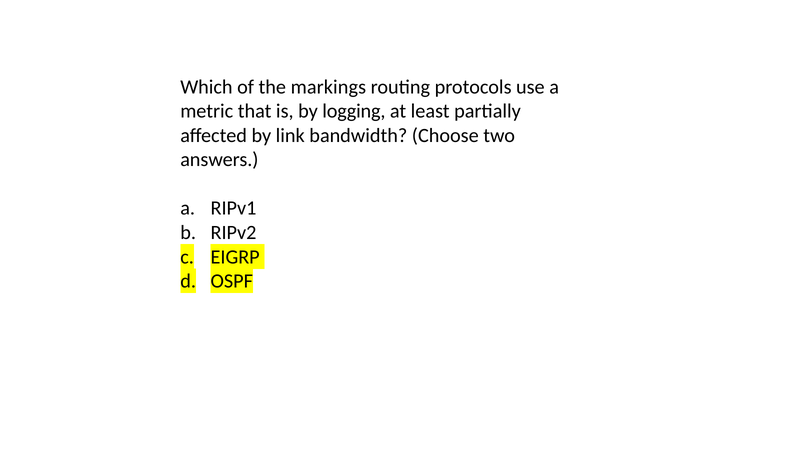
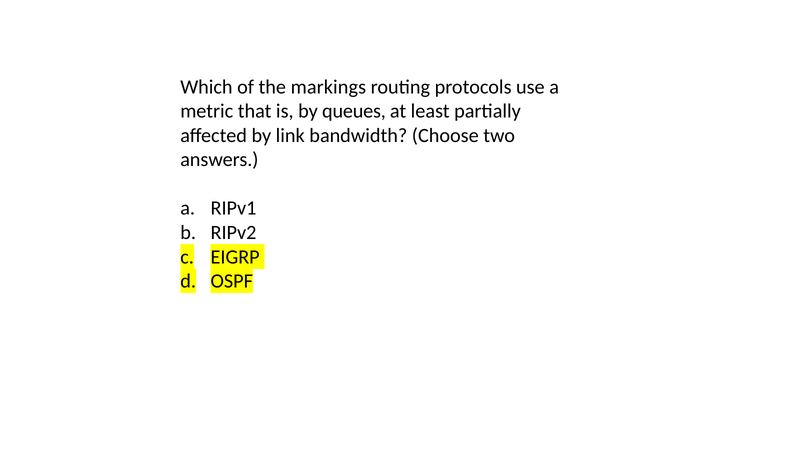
logging: logging -> queues
